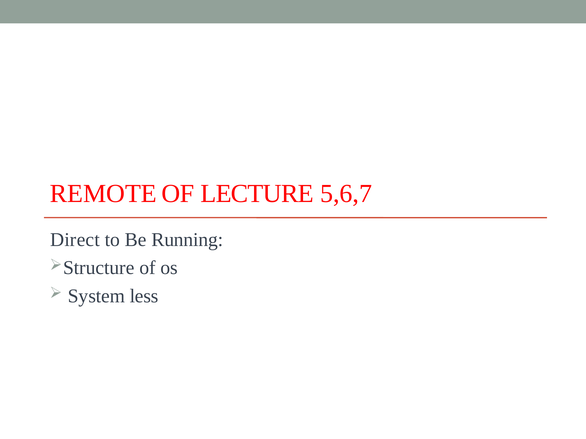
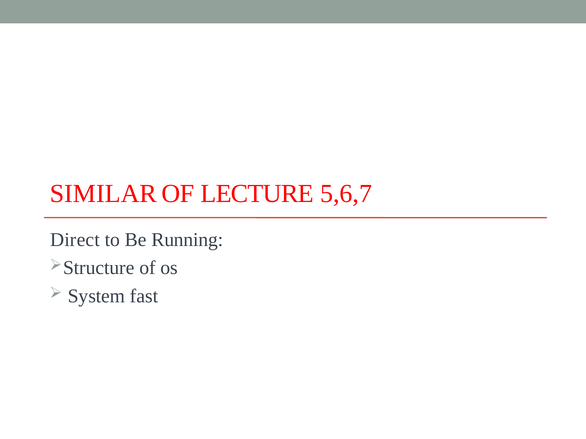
REMOTE: REMOTE -> SIMILAR
less: less -> fast
